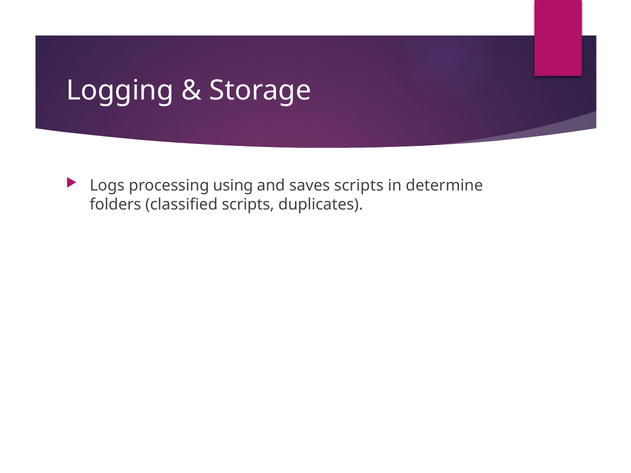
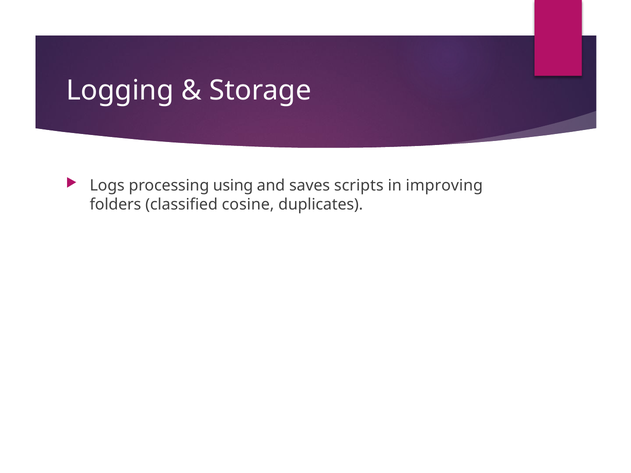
determine: determine -> improving
classified scripts: scripts -> cosine
